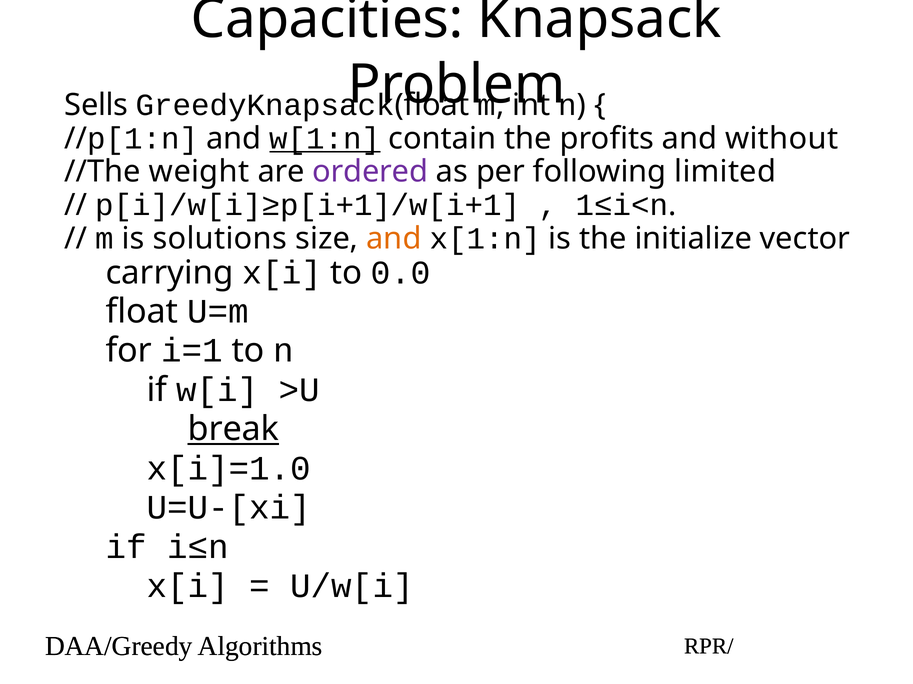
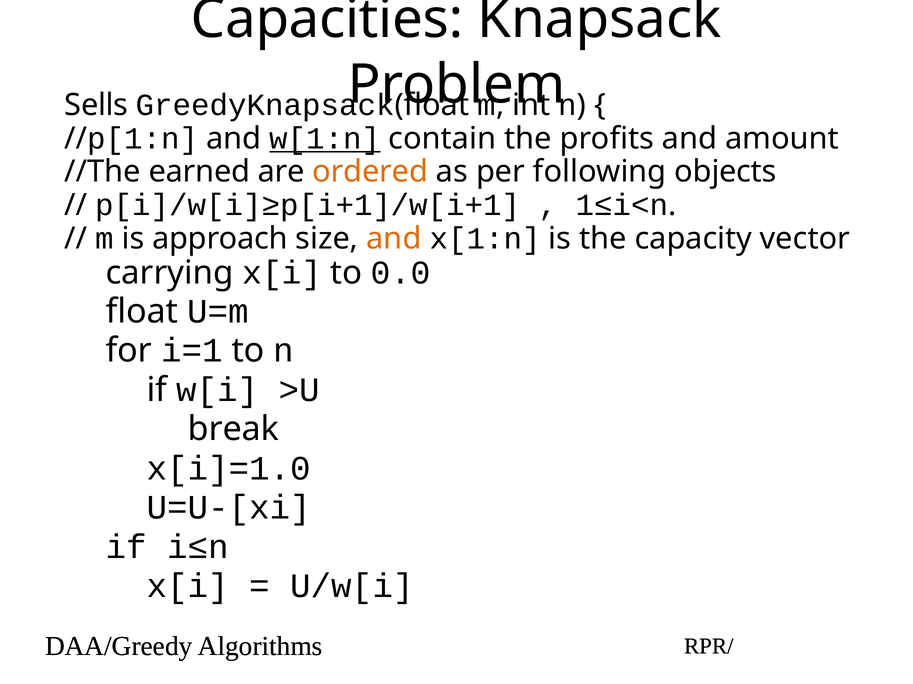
without: without -> amount
weight: weight -> earned
ordered colour: purple -> orange
limited: limited -> objects
solutions: solutions -> approach
initialize: initialize -> capacity
break underline: present -> none
